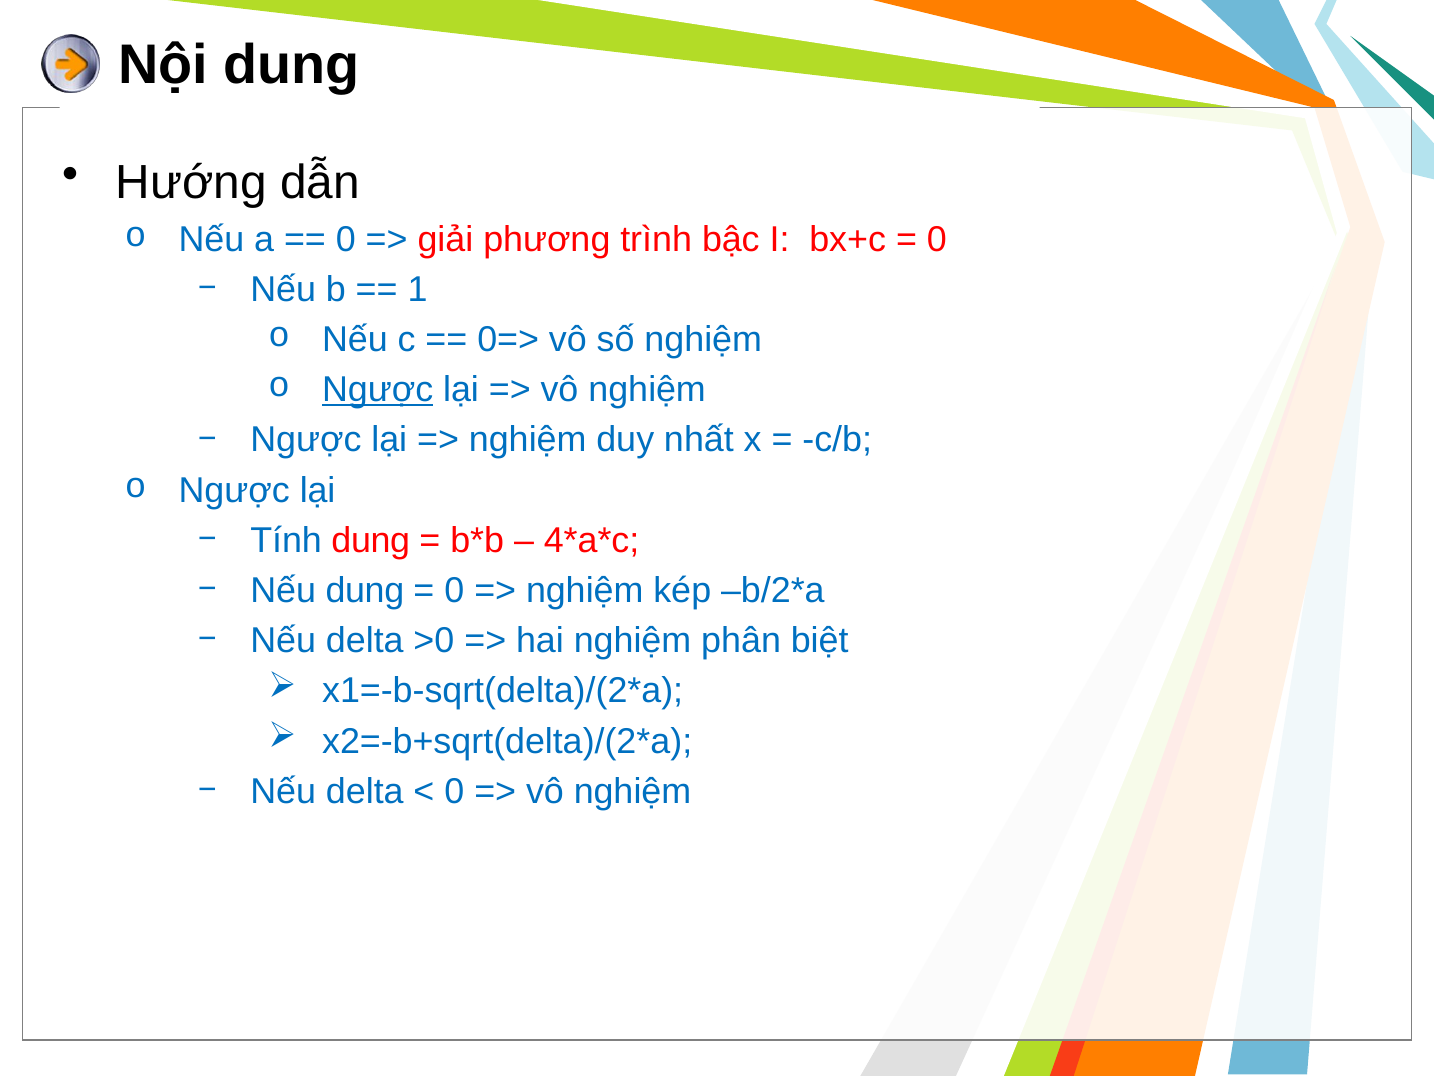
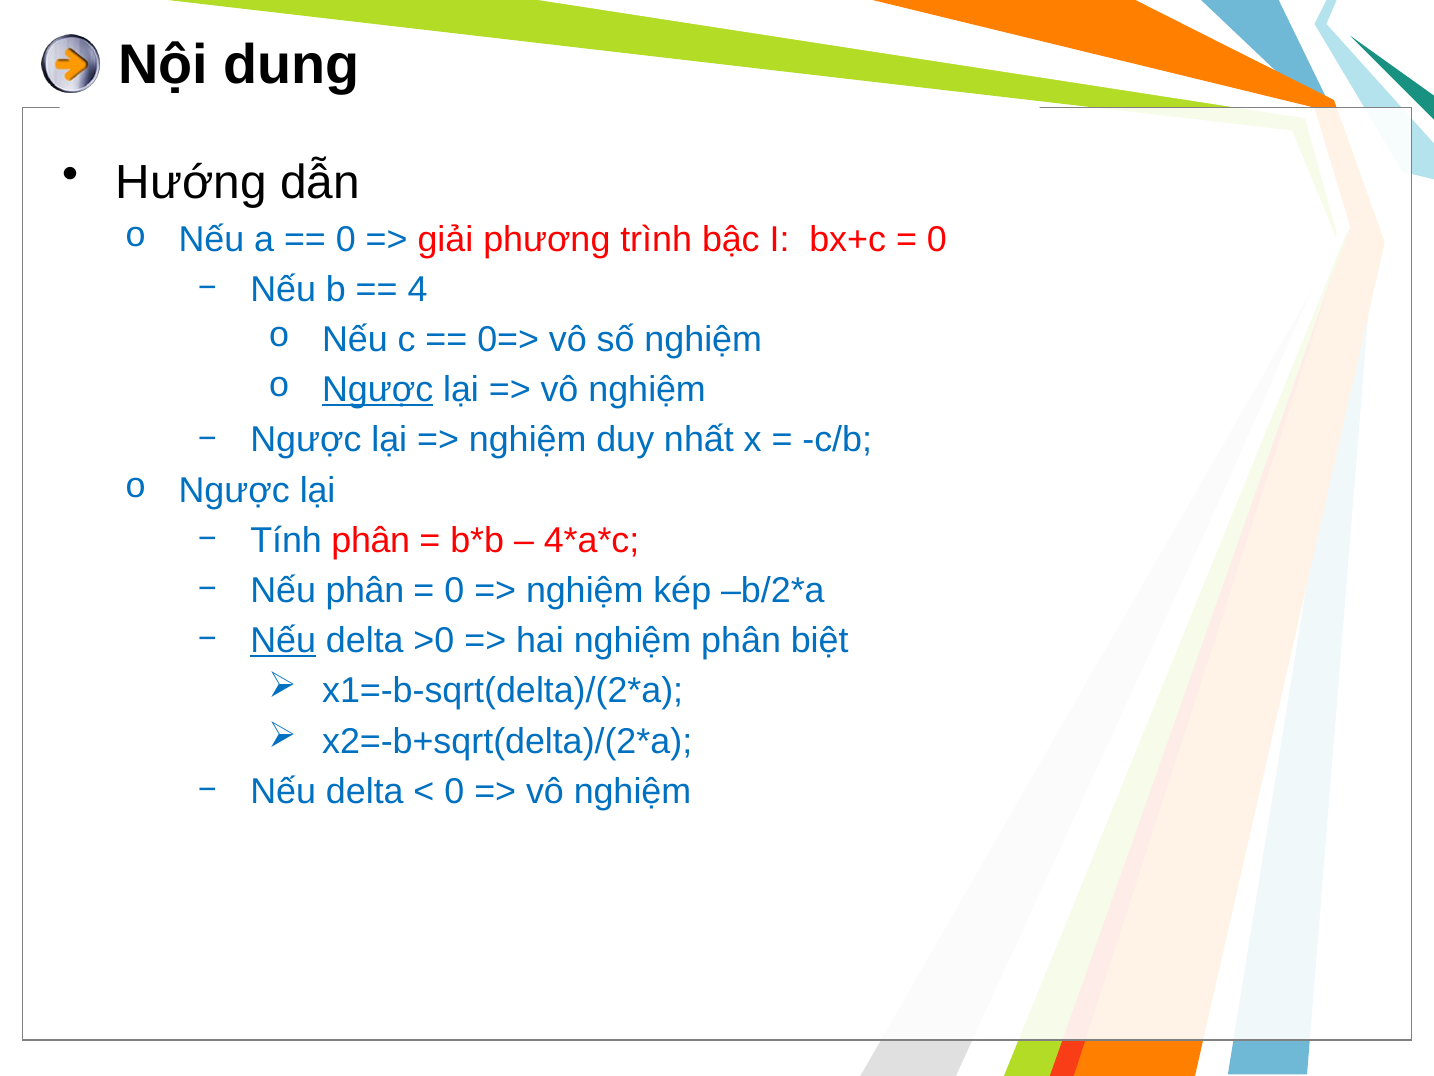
1: 1 -> 4
Tính dung: dung -> phân
Nếu dung: dung -> phân
Nếu at (283, 641) underline: none -> present
